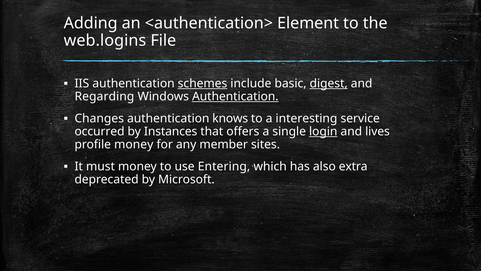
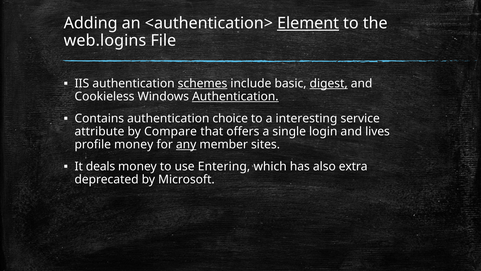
Element underline: none -> present
Regarding: Regarding -> Cookieless
Changes: Changes -> Contains
knows: knows -> choice
occurred: occurred -> attribute
Instances: Instances -> Compare
login underline: present -> none
any underline: none -> present
must: must -> deals
